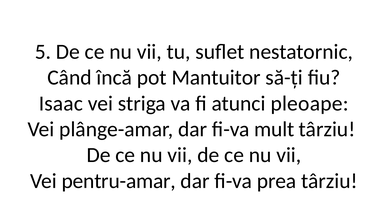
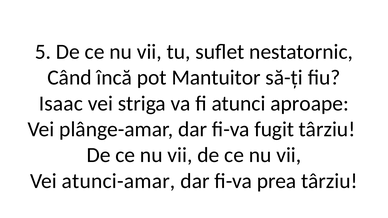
pleoape: pleoape -> aproape
mult: mult -> fugit
pentru-amar: pentru-amar -> atunci-amar
